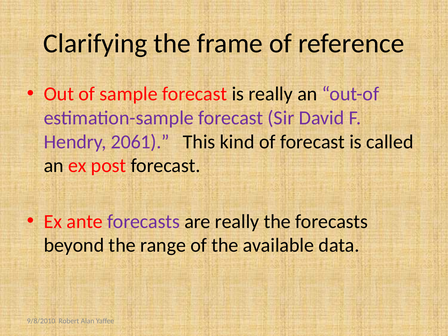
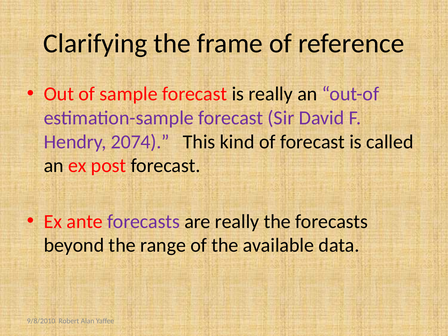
2061: 2061 -> 2074
